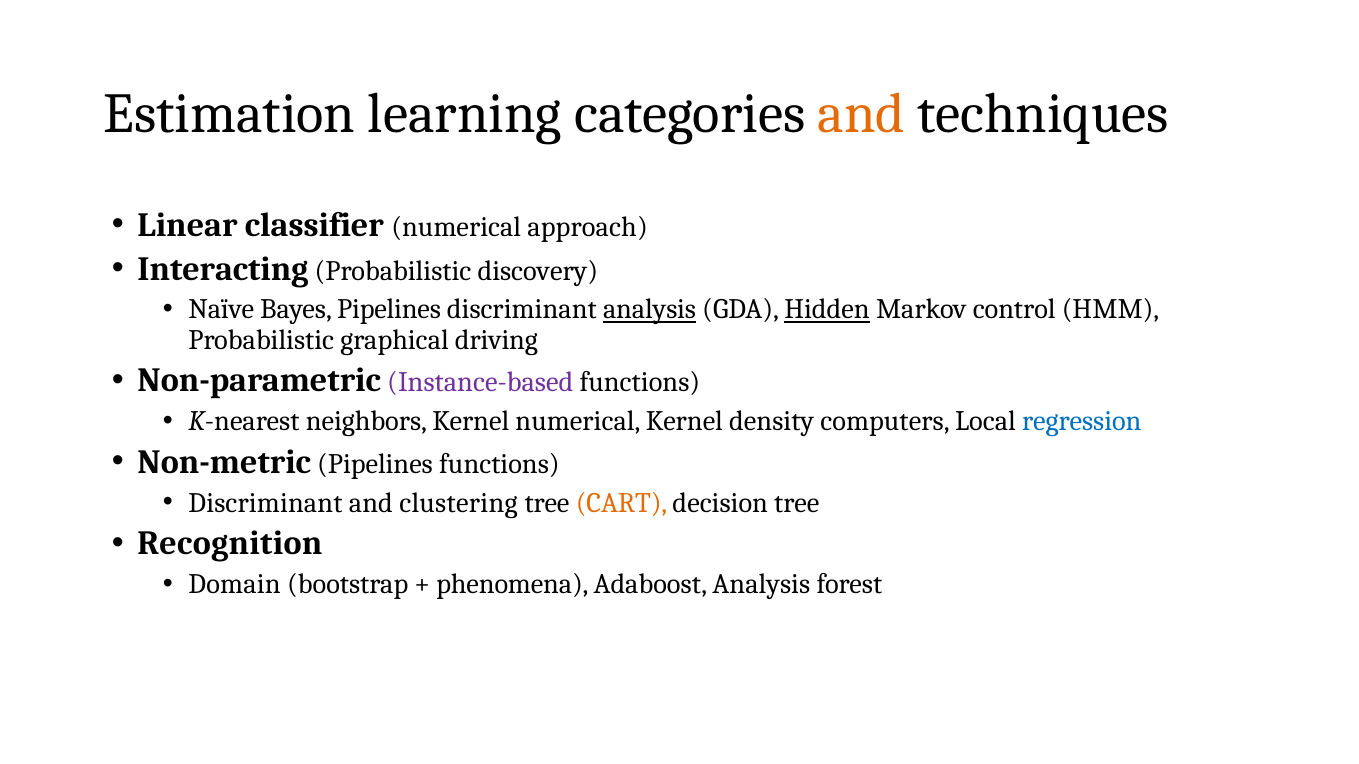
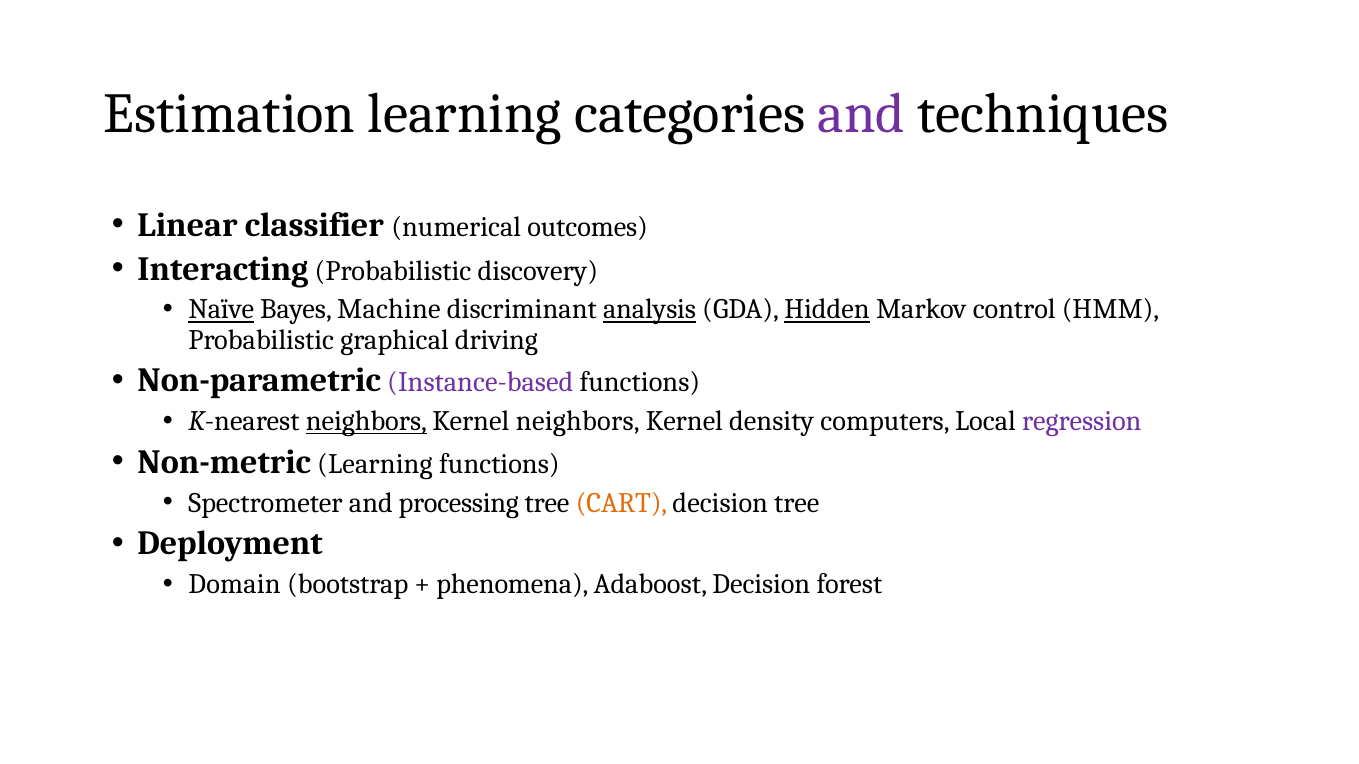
and at (861, 114) colour: orange -> purple
approach: approach -> outcomes
Naïve underline: none -> present
Bayes Pipelines: Pipelines -> Machine
neighbors at (366, 422) underline: none -> present
Kernel numerical: numerical -> neighbors
regression colour: blue -> purple
Non-metric Pipelines: Pipelines -> Learning
Discriminant at (265, 503): Discriminant -> Spectrometer
clustering: clustering -> processing
Recognition: Recognition -> Deployment
Adaboost Analysis: Analysis -> Decision
